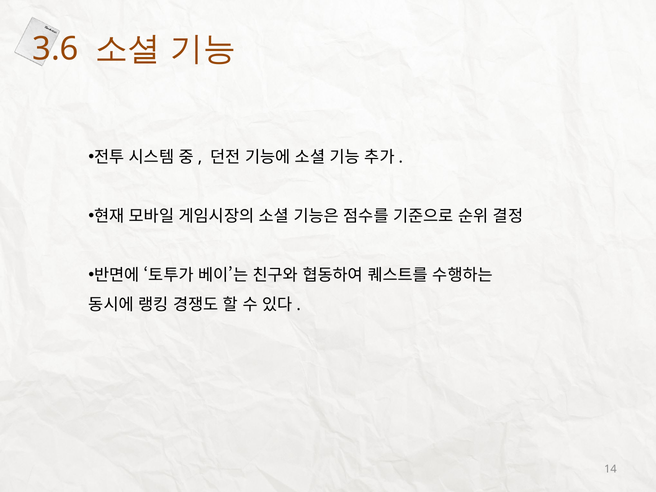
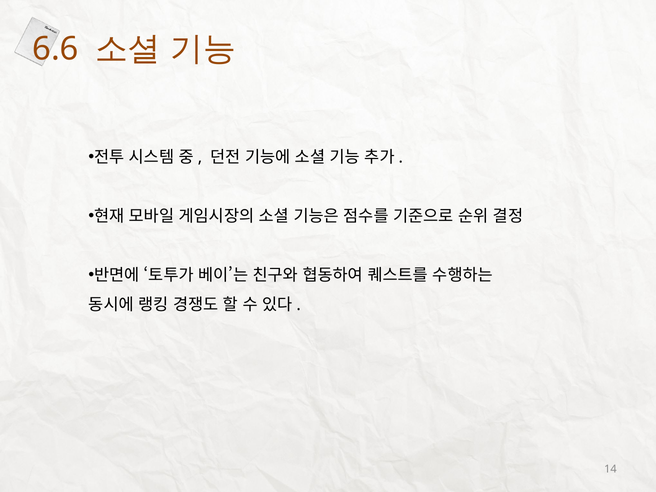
3.6: 3.6 -> 6.6
